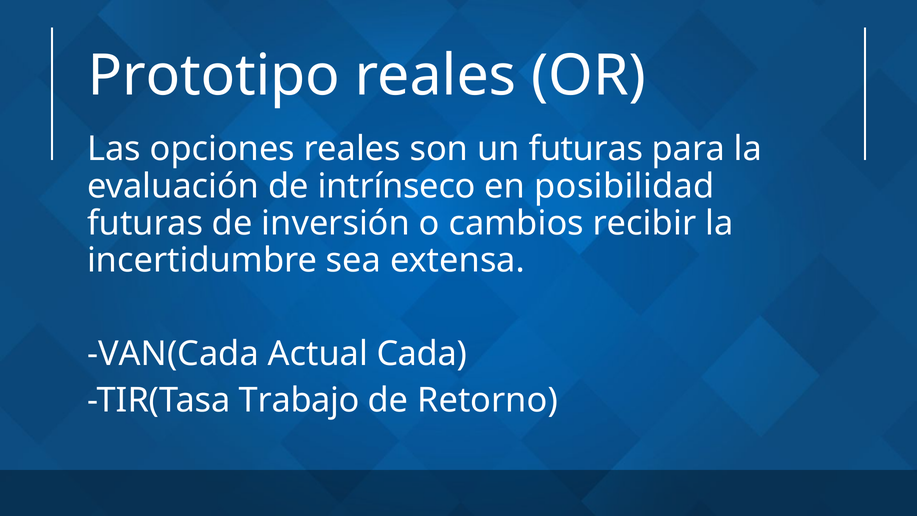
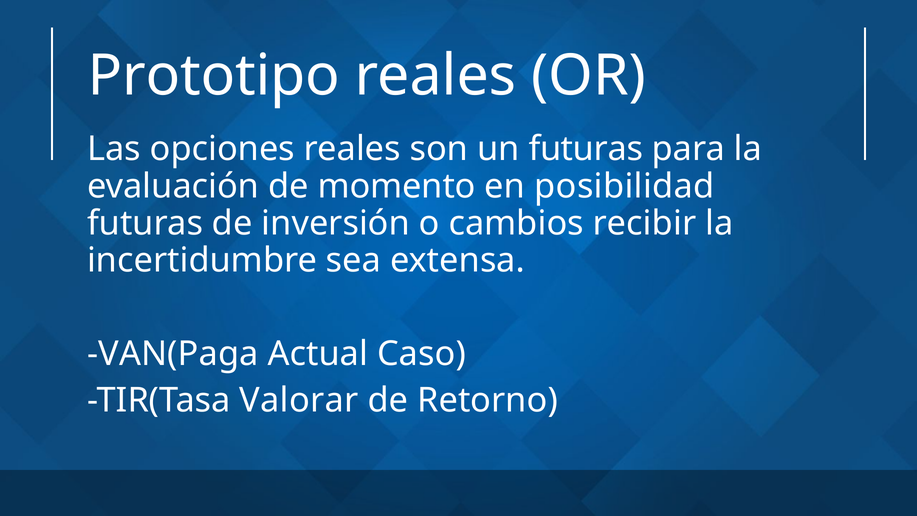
intrínseco: intrínseco -> momento
VAN(Cada: VAN(Cada -> VAN(Paga
Cada: Cada -> Caso
Trabajo: Trabajo -> Valorar
